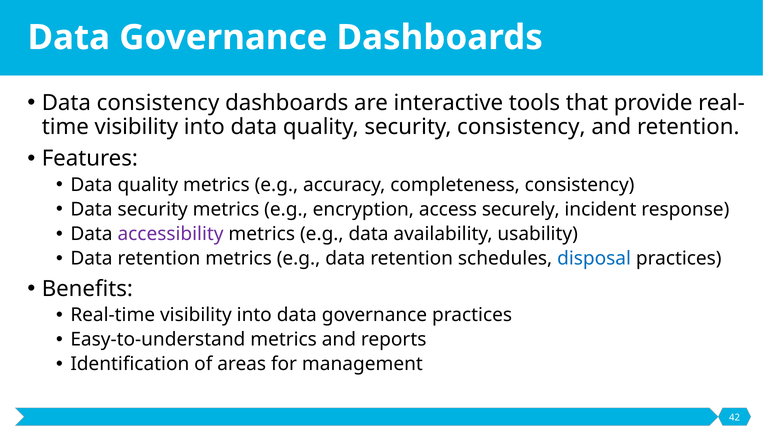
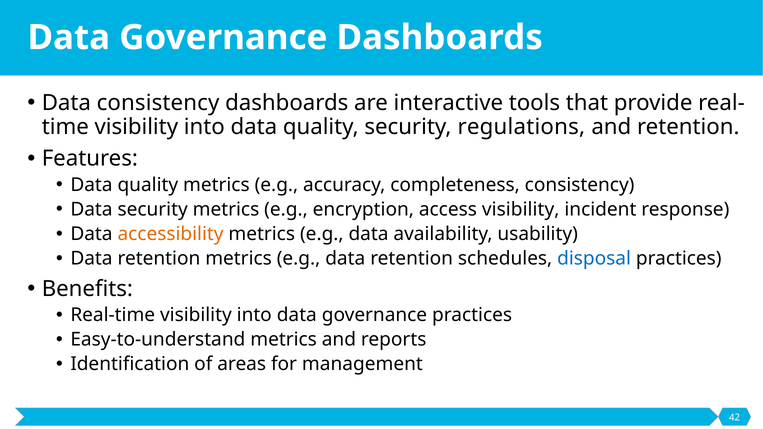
security consistency: consistency -> regulations
access securely: securely -> visibility
accessibility colour: purple -> orange
